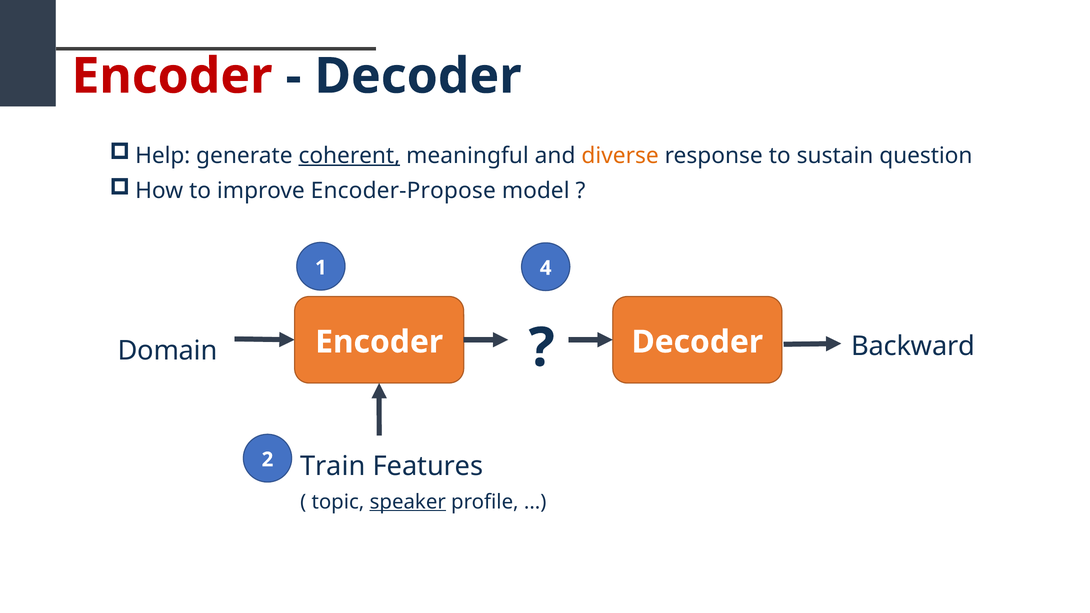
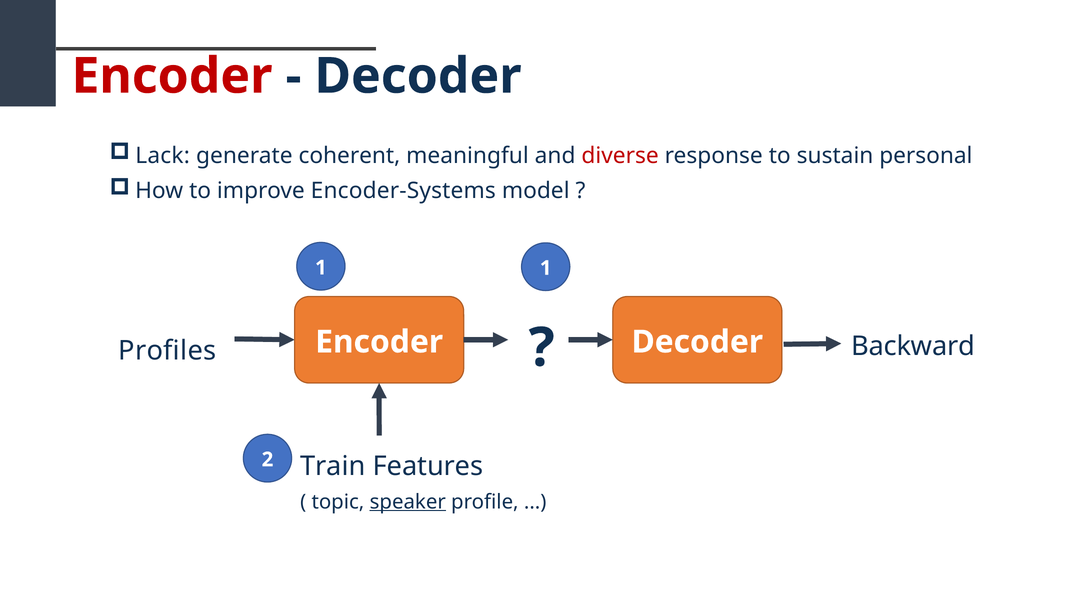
Help: Help -> Lack
coherent underline: present -> none
diverse colour: orange -> red
question: question -> personal
Encoder-Propose: Encoder-Propose -> Encoder-Systems
1 4: 4 -> 1
Domain: Domain -> Profiles
